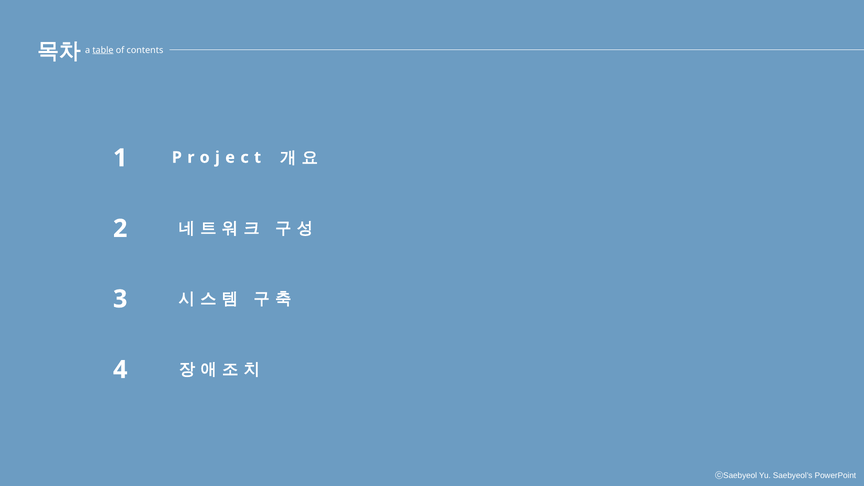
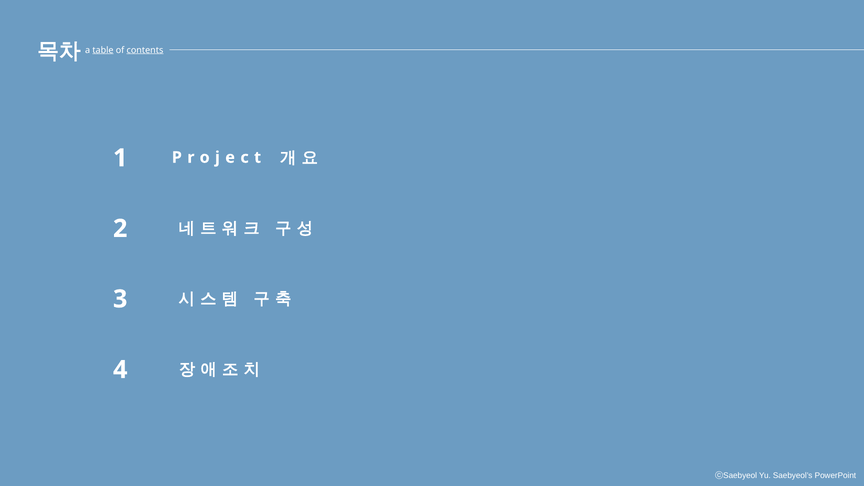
contents underline: none -> present
